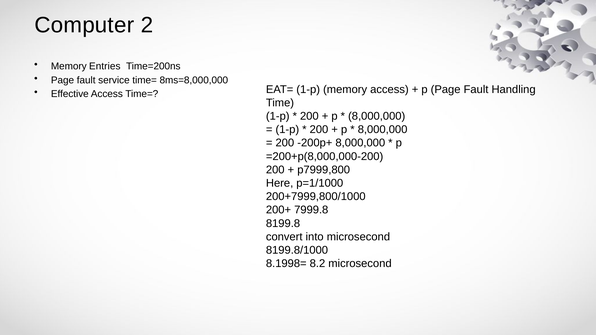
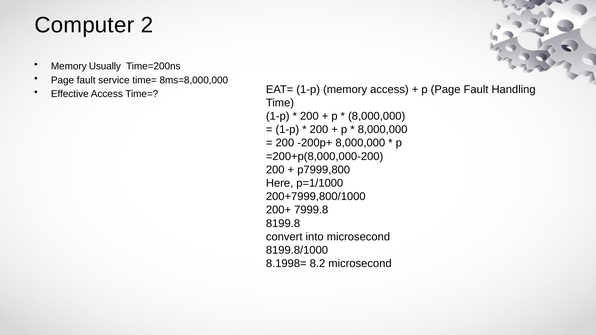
Entries: Entries -> Usually
